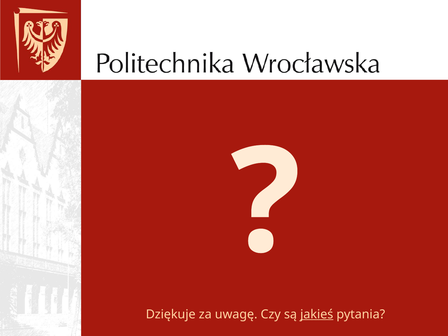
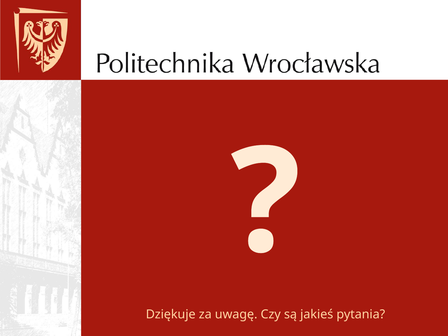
jakieś underline: present -> none
